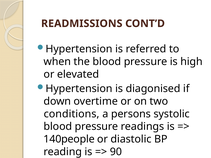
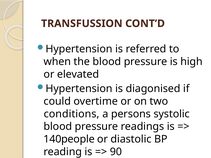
READMISSIONS: READMISSIONS -> TRANSFUSSION
down: down -> could
